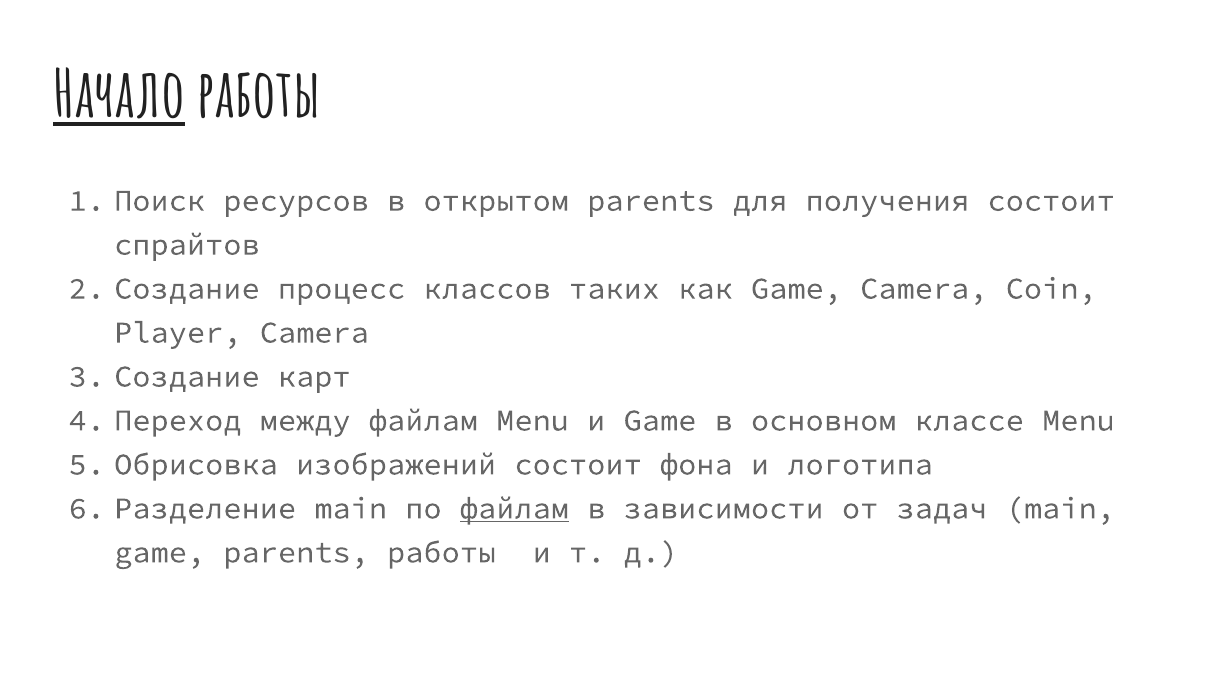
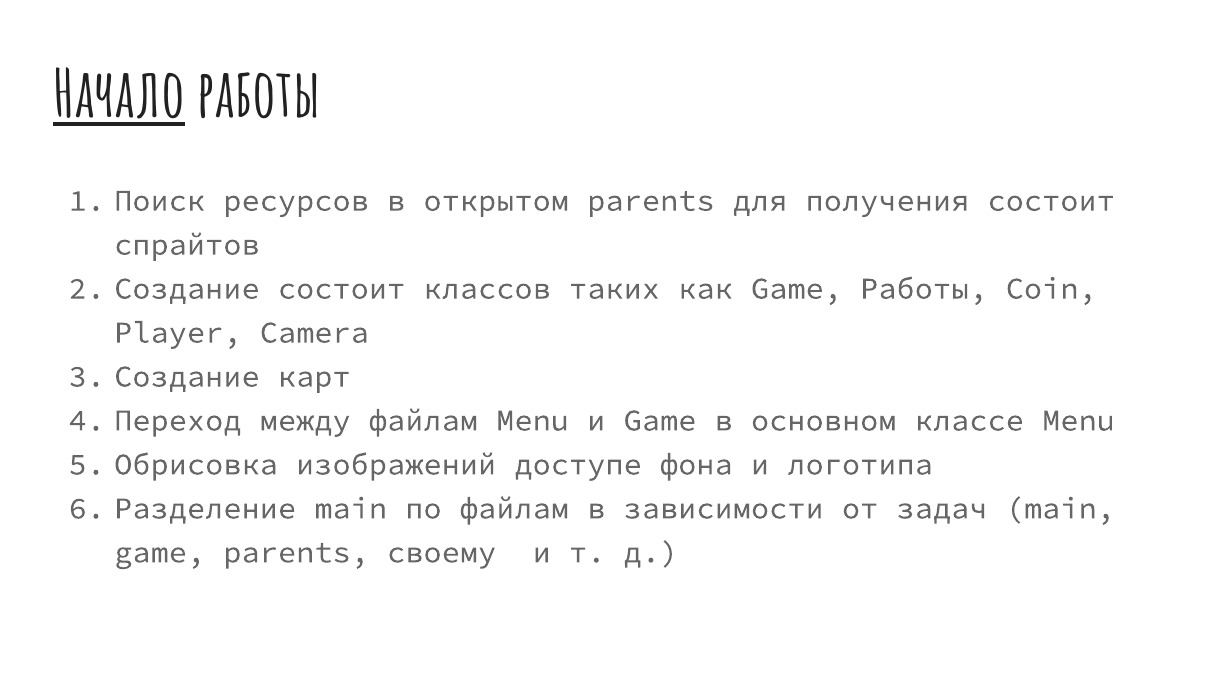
Создание процесс: процесс -> состоит
Game Camera: Camera -> Работы
изображений состоит: состоит -> доступе
файлам at (514, 509) underline: present -> none
parents работы: работы -> своему
